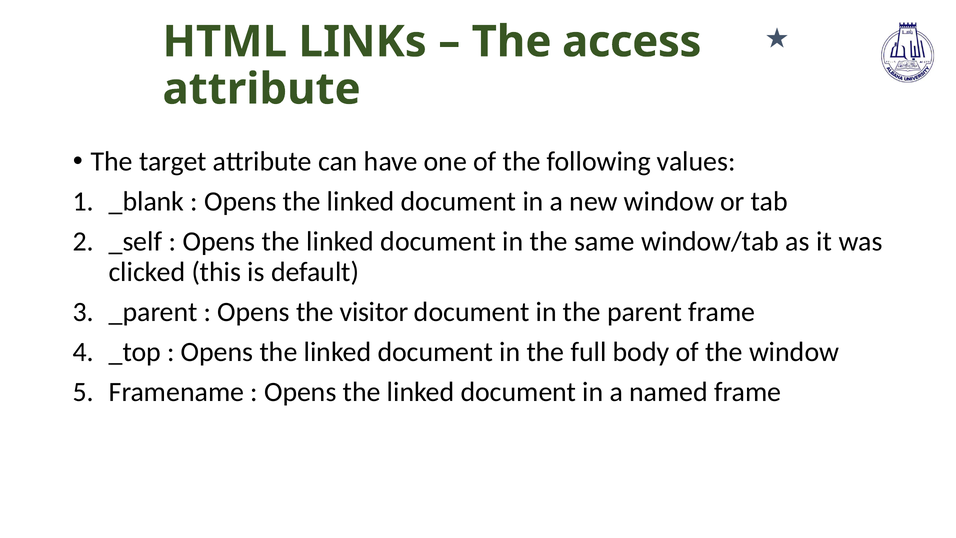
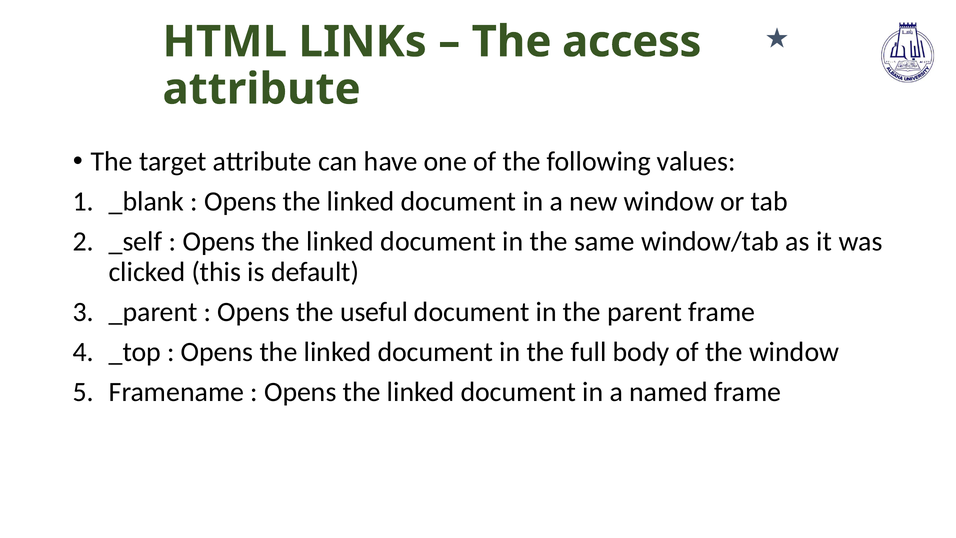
visitor: visitor -> useful
